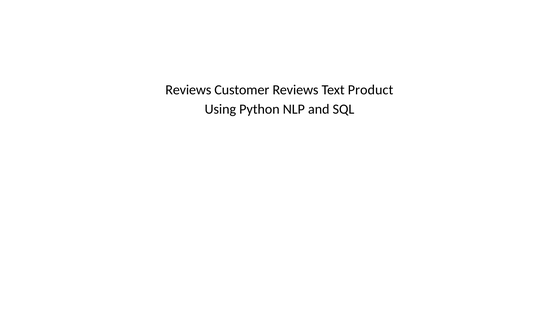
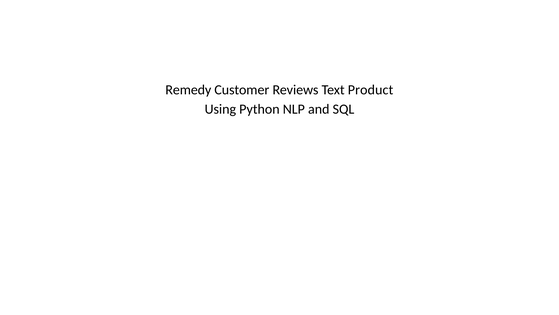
Reviews at (188, 90): Reviews -> Remedy
